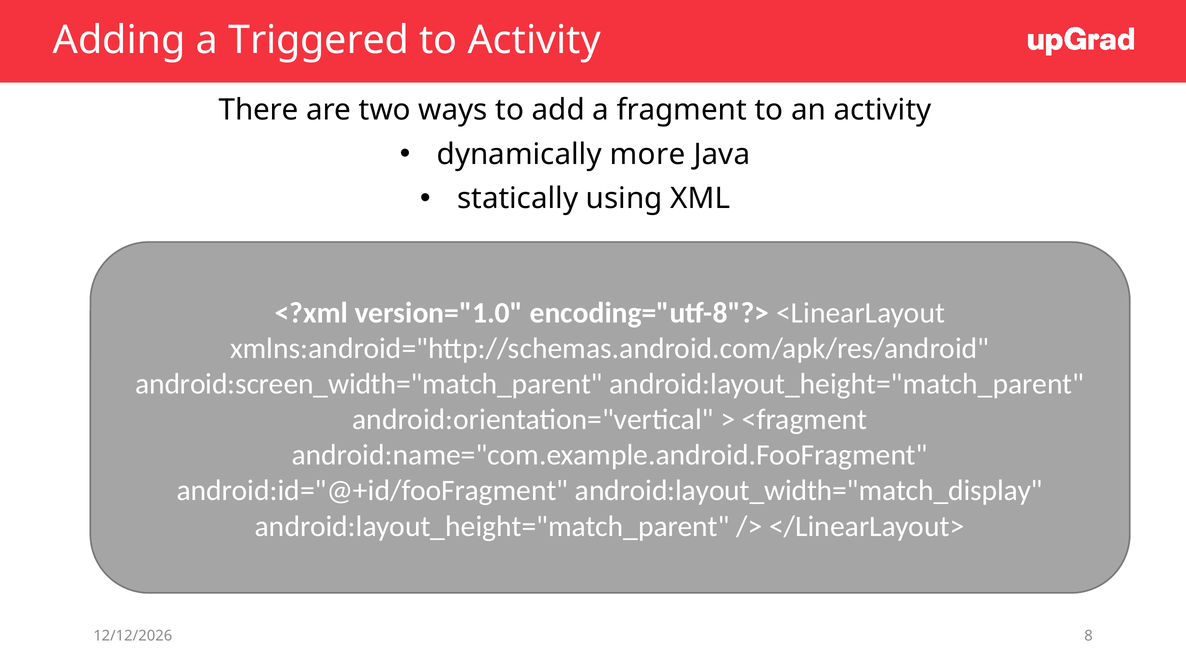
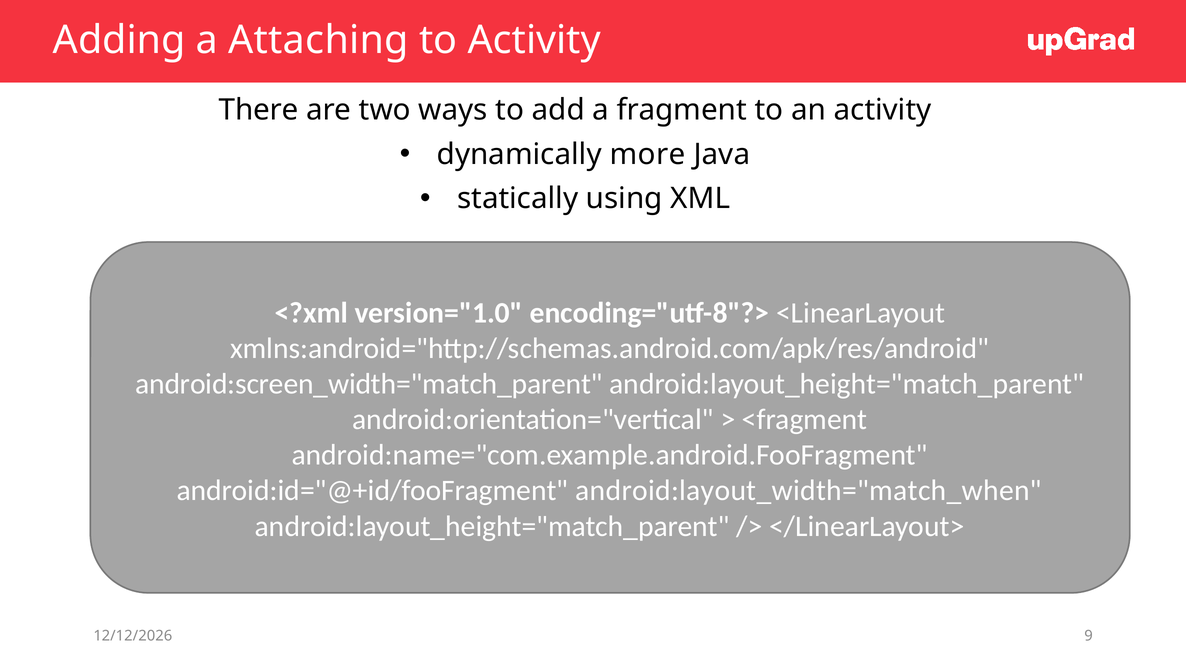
Triggered: Triggered -> Attaching
android:layout_width="match_display: android:layout_width="match_display -> android:layout_width="match_when
8: 8 -> 9
